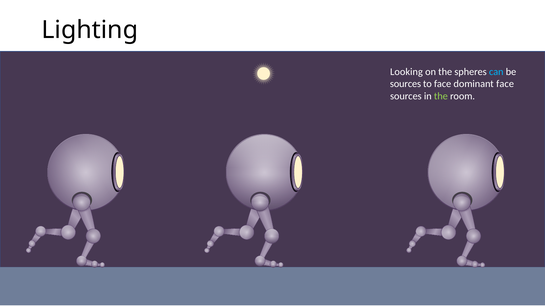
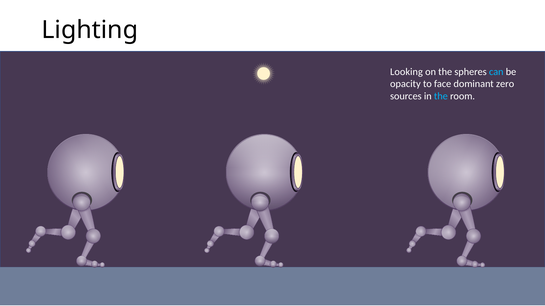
sources at (405, 84): sources -> opacity
dominant face: face -> zero
the at (441, 96) colour: light green -> light blue
